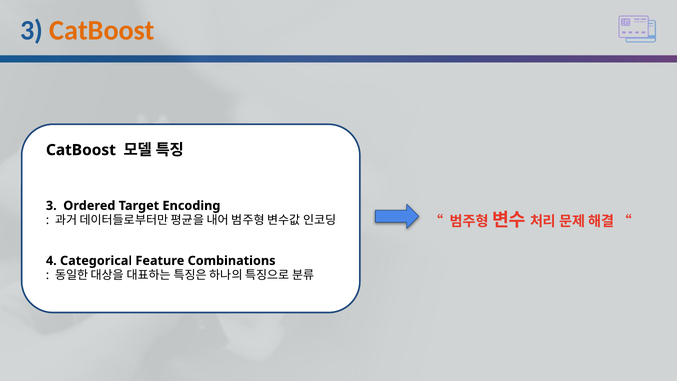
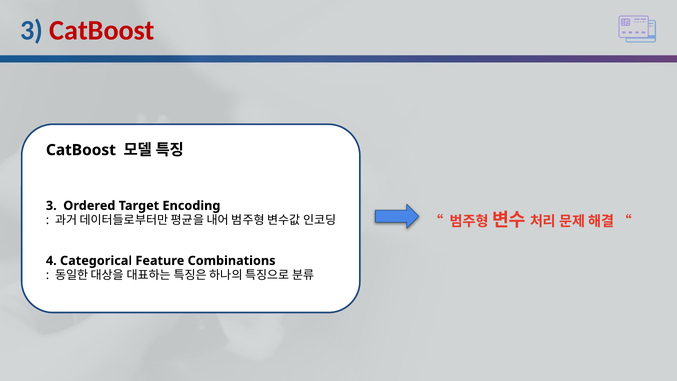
CatBoost at (102, 31) colour: orange -> red
